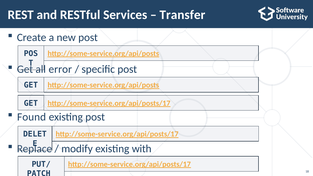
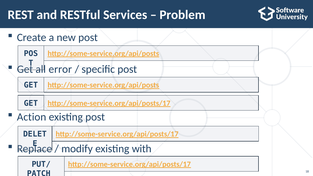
Transfer: Transfer -> Problem
Found: Found -> Action
